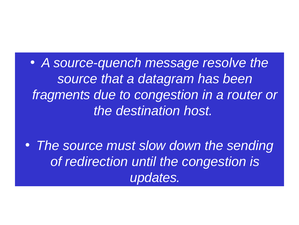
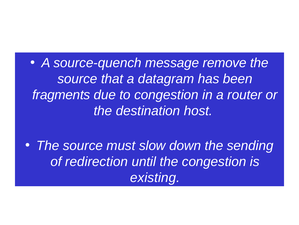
resolve: resolve -> remove
updates: updates -> existing
